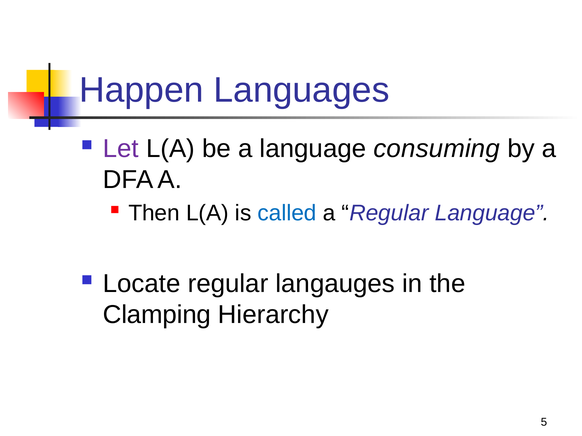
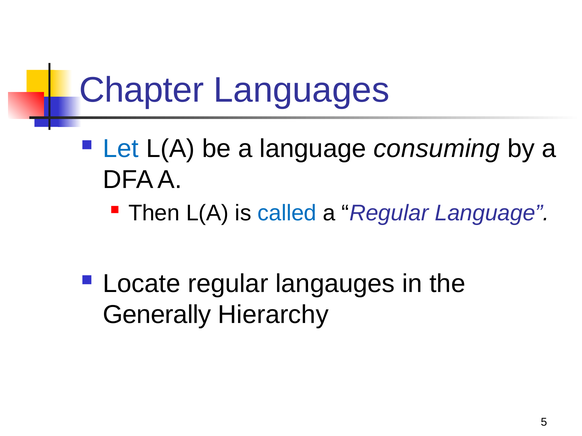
Happen: Happen -> Chapter
Let colour: purple -> blue
Clamping: Clamping -> Generally
